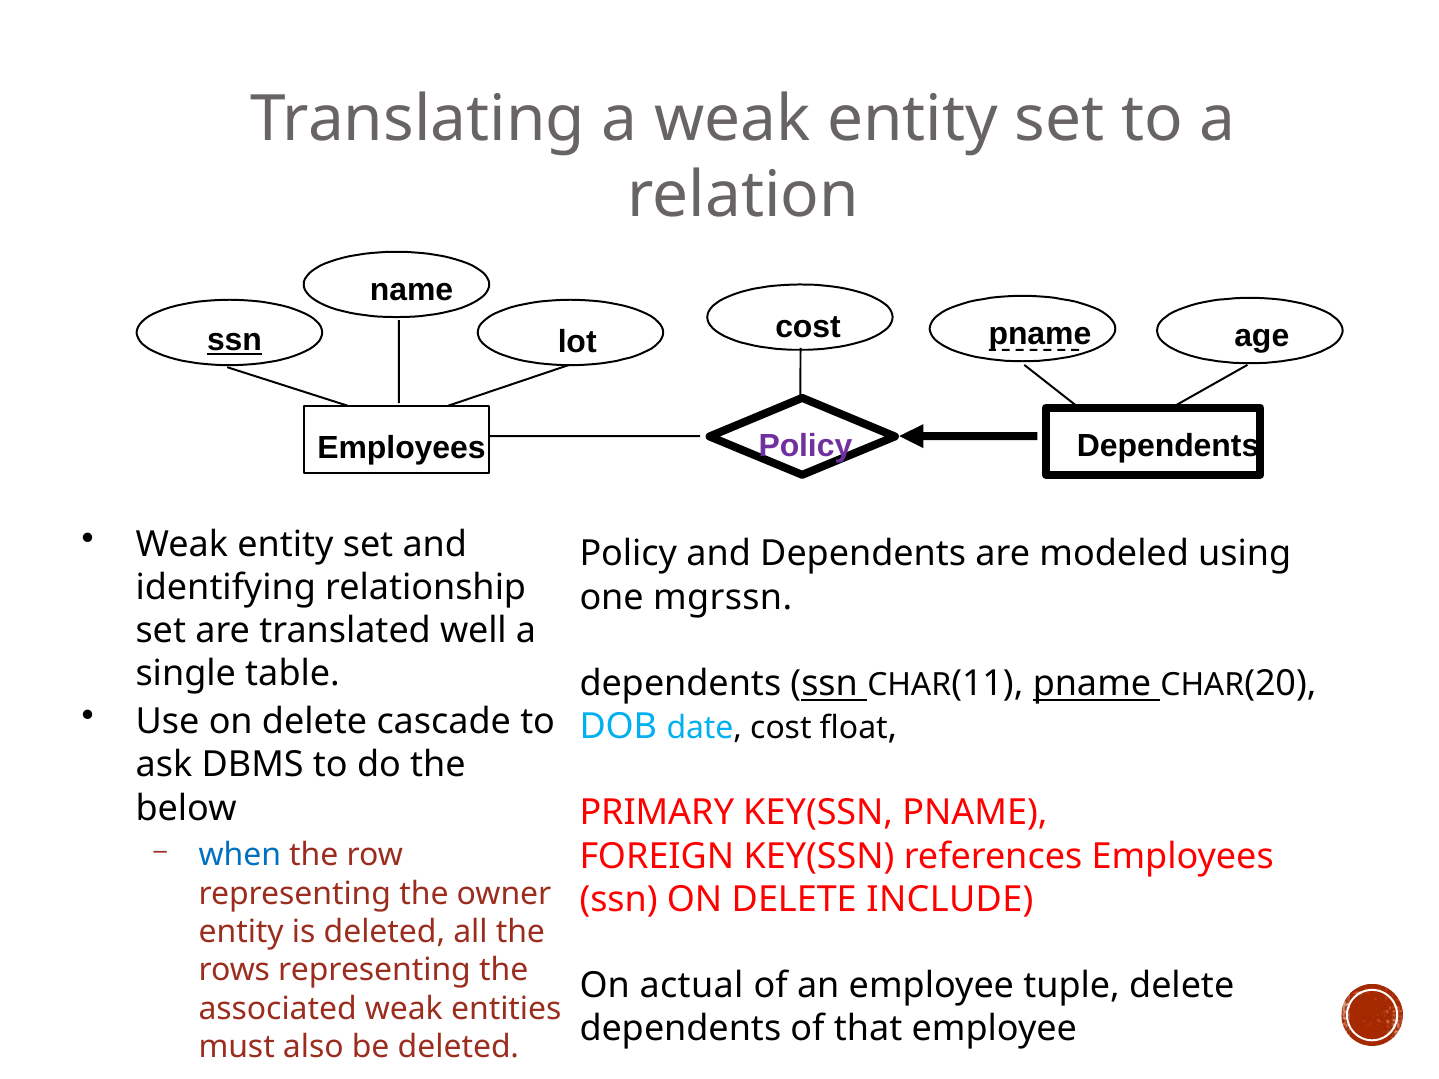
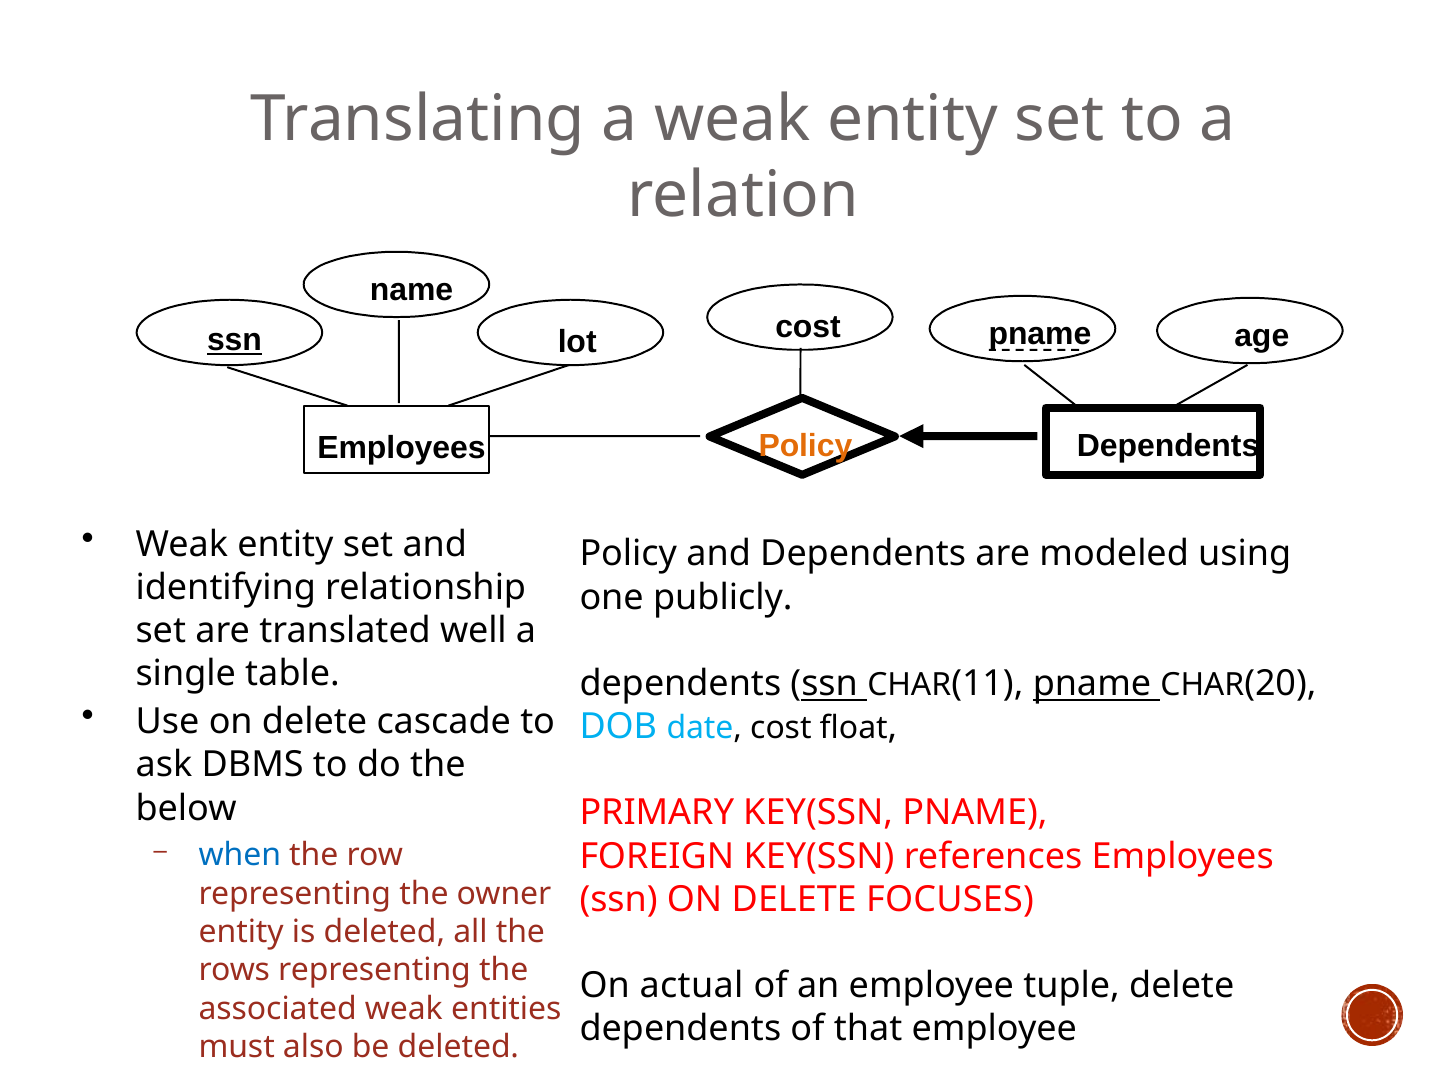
Policy at (805, 446) colour: purple -> orange
mgrssn: mgrssn -> publicly
INCLUDE: INCLUDE -> FOCUSES
